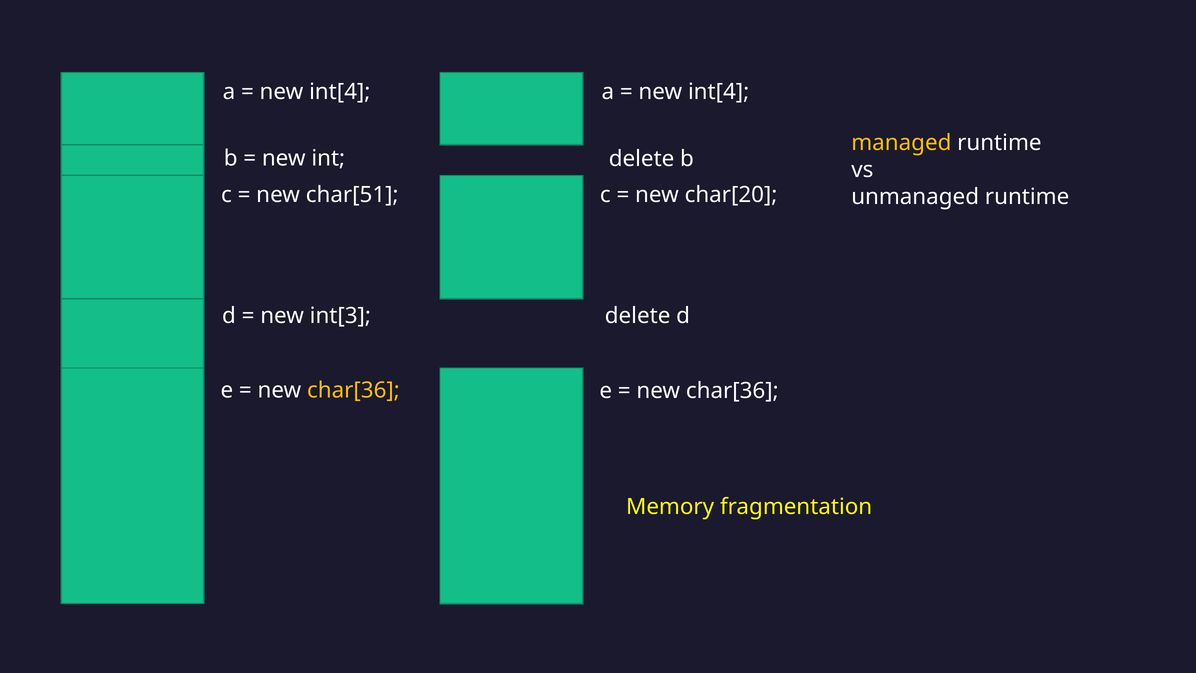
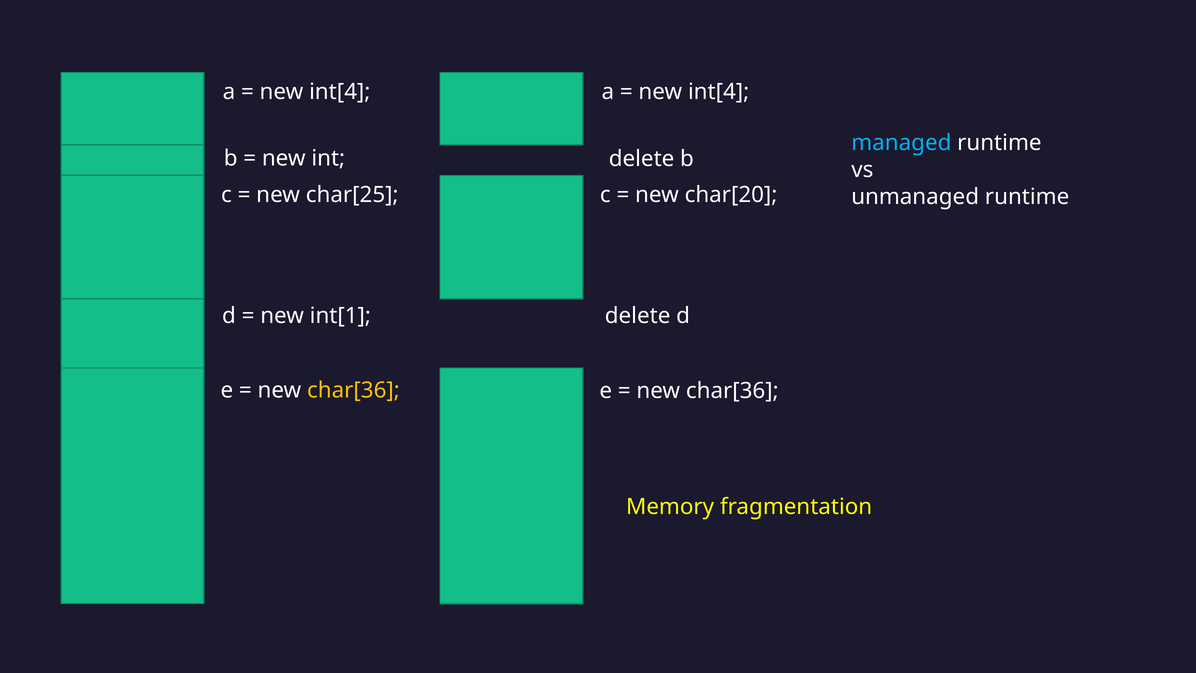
managed colour: yellow -> light blue
char[51: char[51 -> char[25
int[3: int[3 -> int[1
